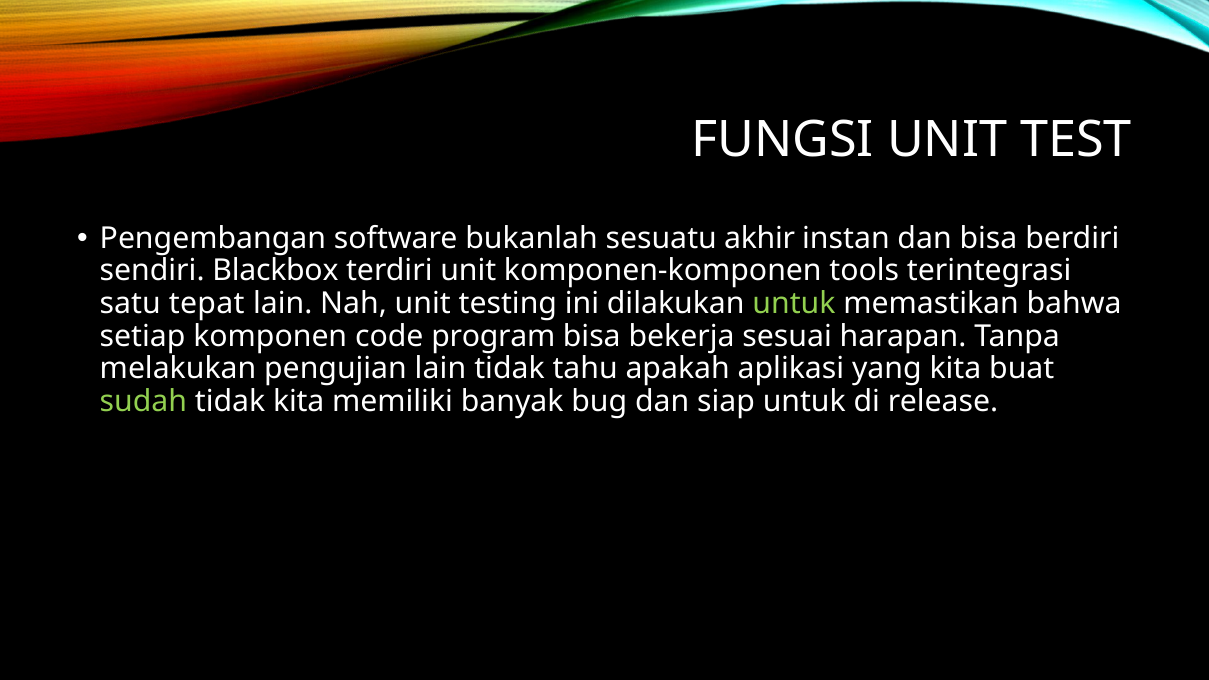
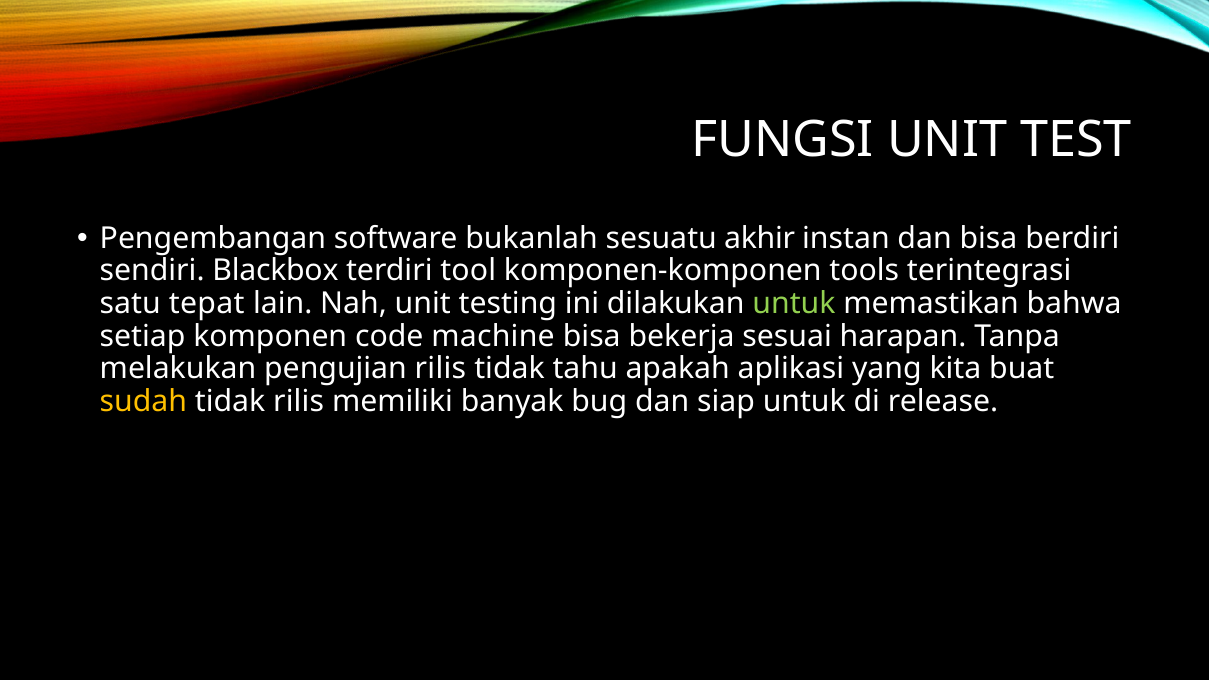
terdiri unit: unit -> tool
program: program -> machine
pengujian lain: lain -> rilis
sudah colour: light green -> yellow
tidak kita: kita -> rilis
